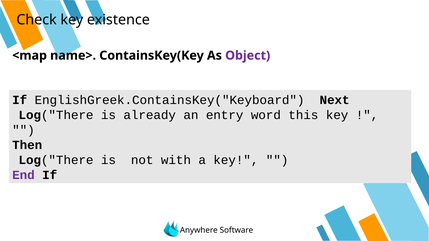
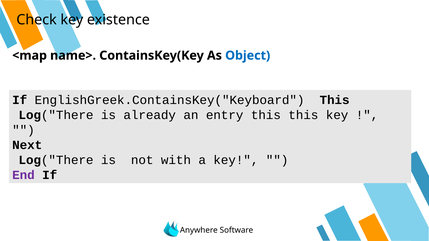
Object colour: purple -> blue
EnglishGreek.ContainsKey("Keyboard Next: Next -> This
entry word: word -> this
Then: Then -> Next
